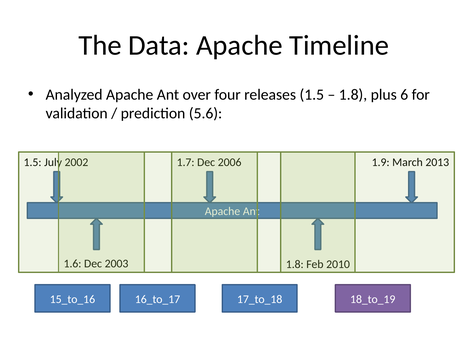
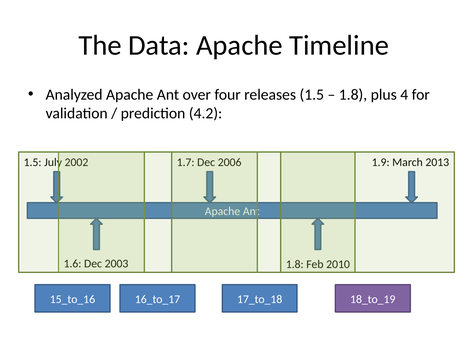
6: 6 -> 4
5.6: 5.6 -> 4.2
